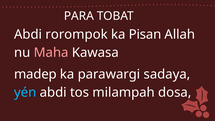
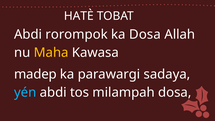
PARA: PARA -> HATÈ
ka Pisan: Pisan -> Dosa
Maha colour: pink -> yellow
